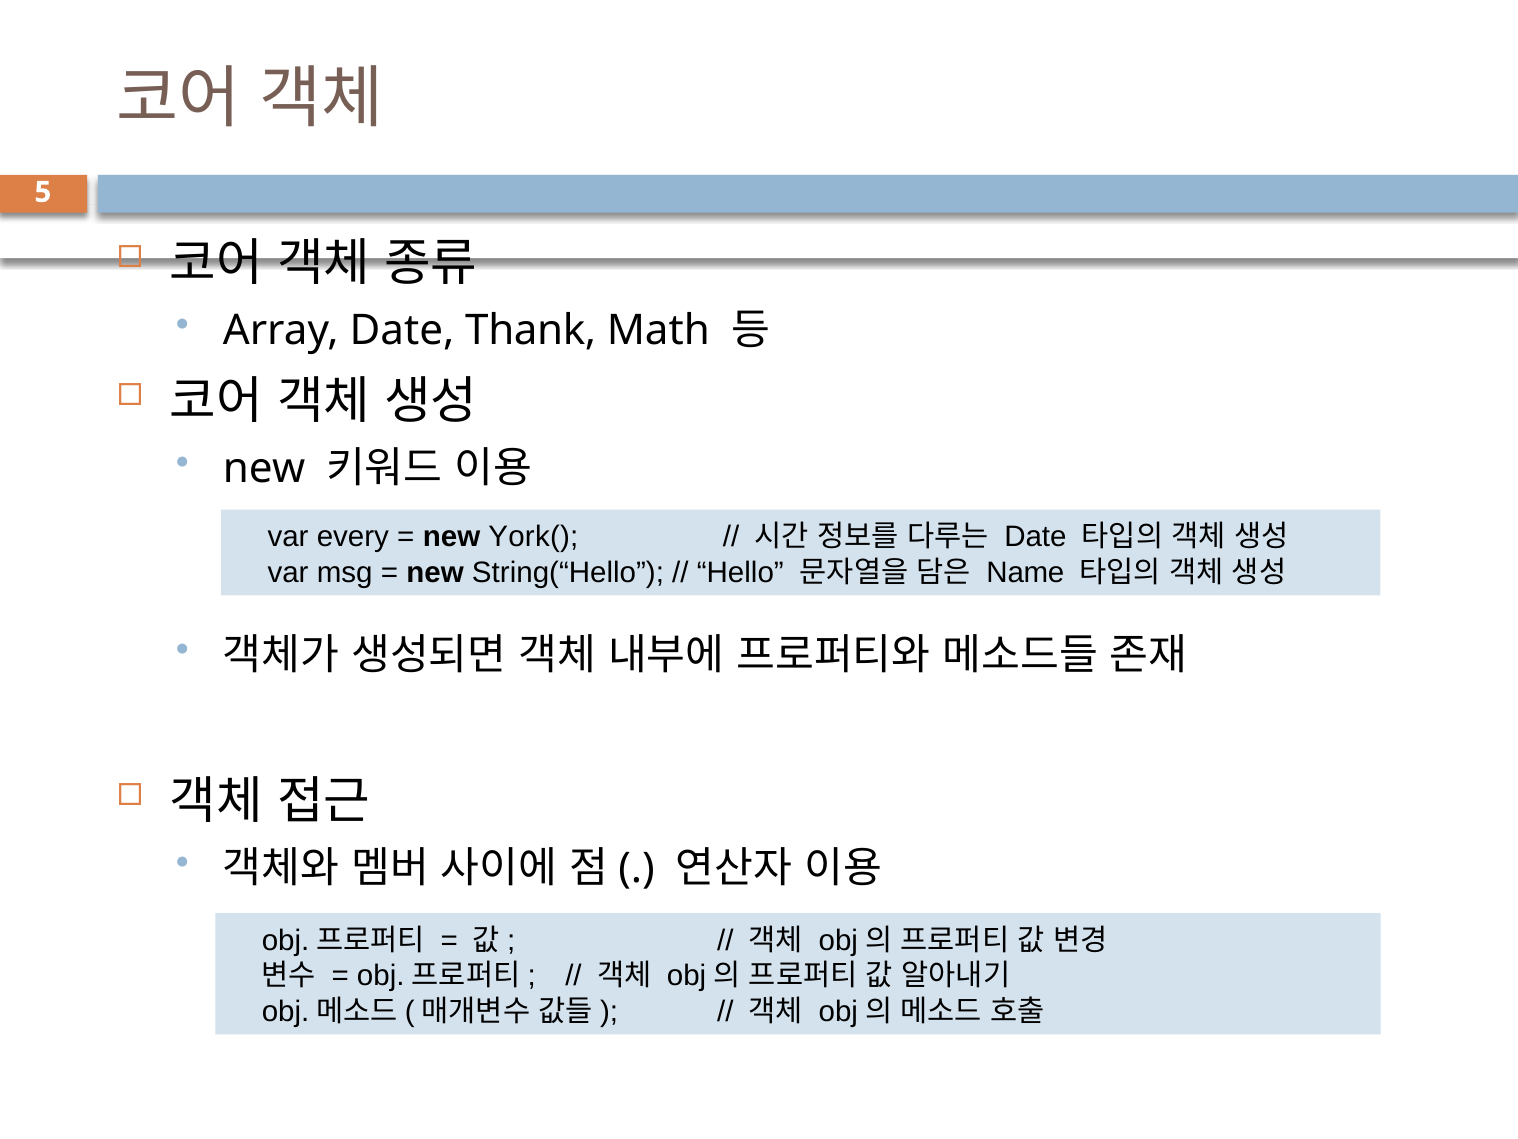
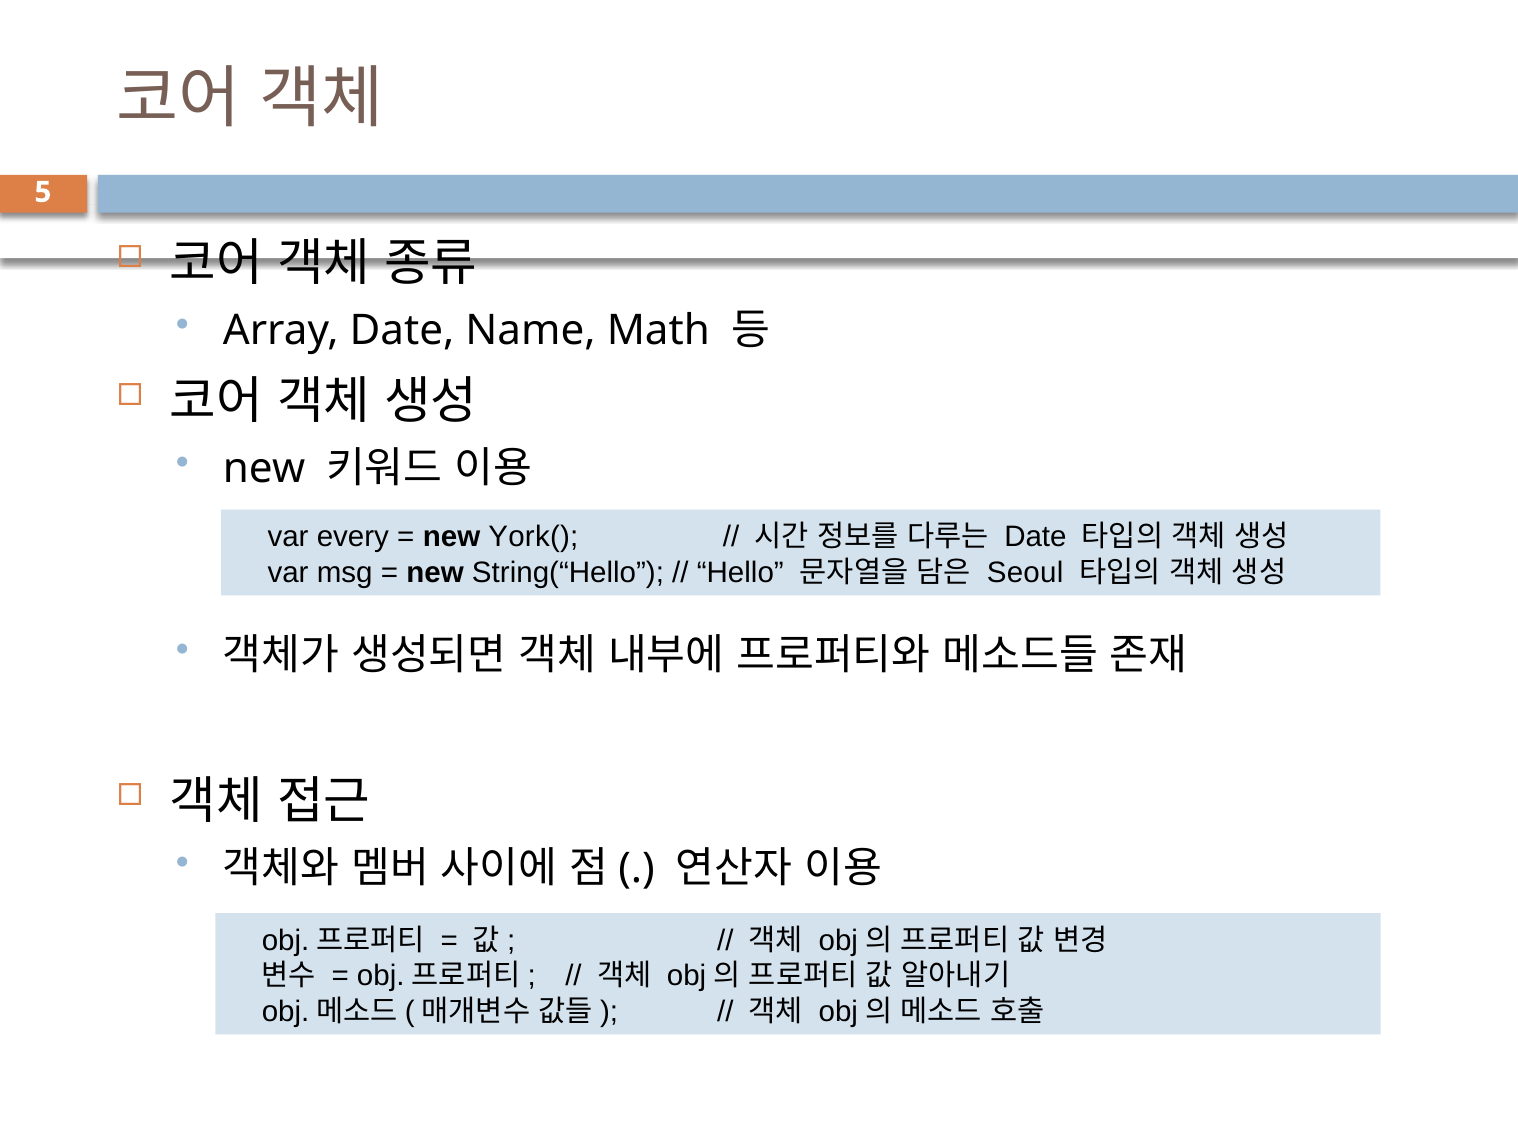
Thank: Thank -> Name
Name: Name -> Seoul
